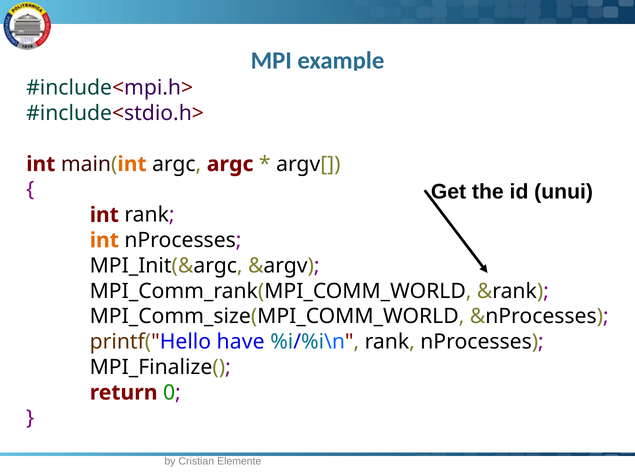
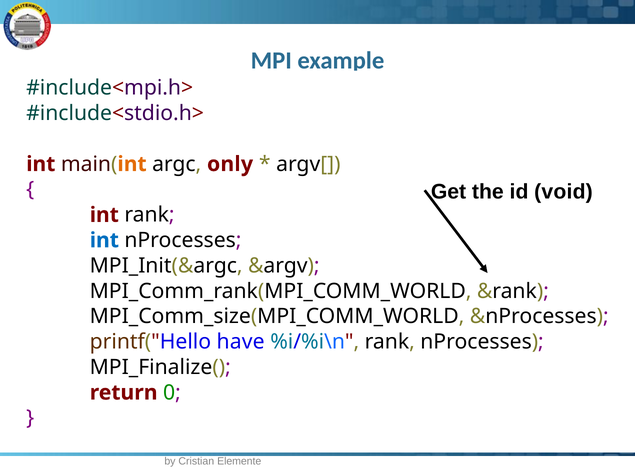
argc argc: argc -> only
unui: unui -> void
int at (104, 240) colour: orange -> blue
